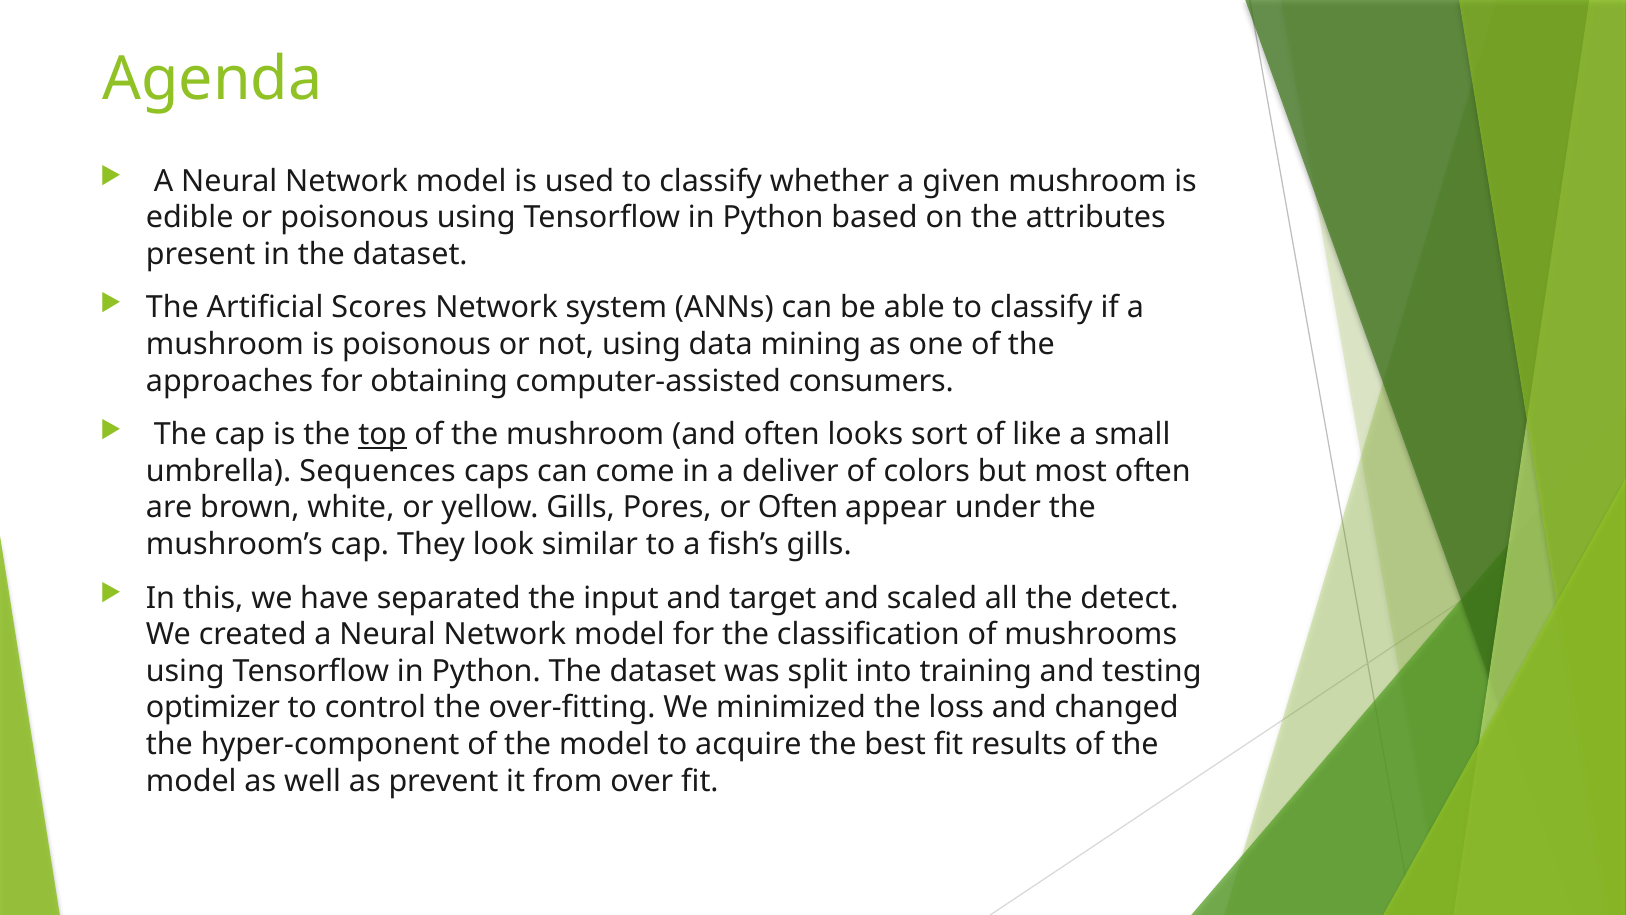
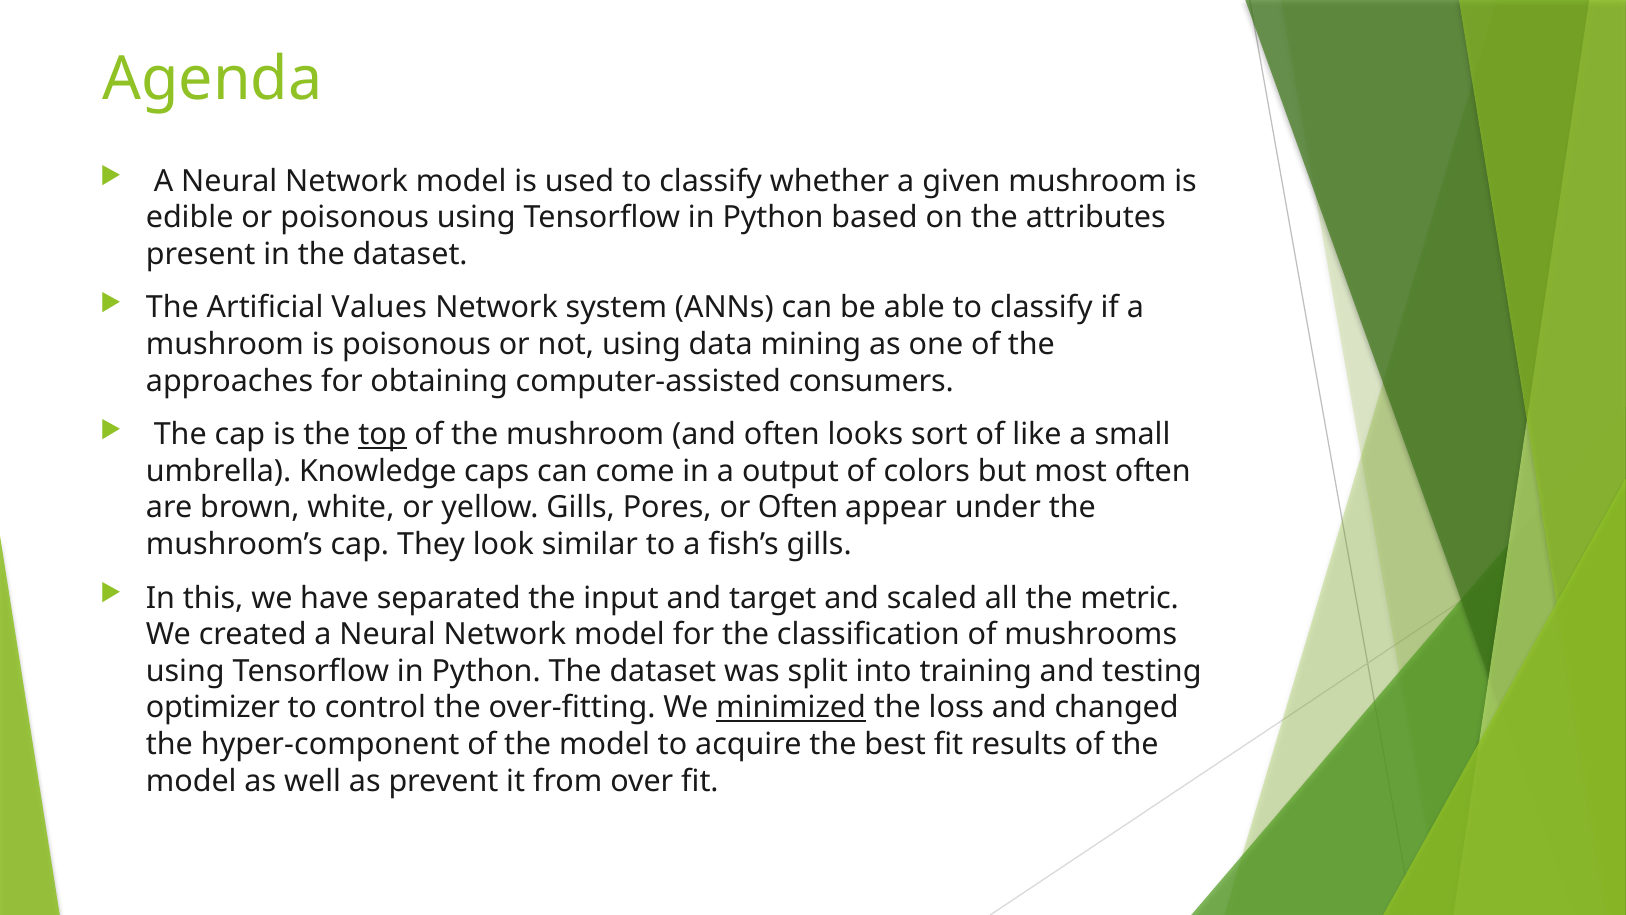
Scores: Scores -> Values
Sequences: Sequences -> Knowledge
deliver: deliver -> output
detect: detect -> metric
minimized underline: none -> present
